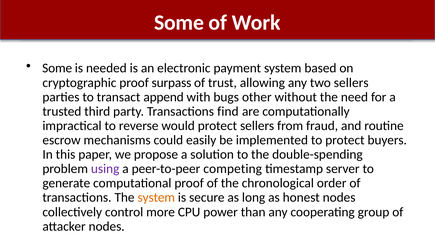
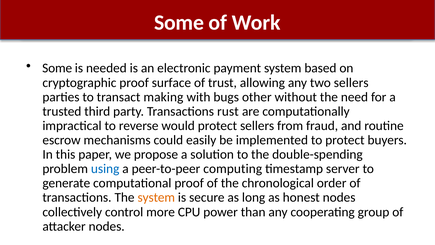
surpass: surpass -> surface
append: append -> making
find: find -> rust
using colour: purple -> blue
competing: competing -> computing
